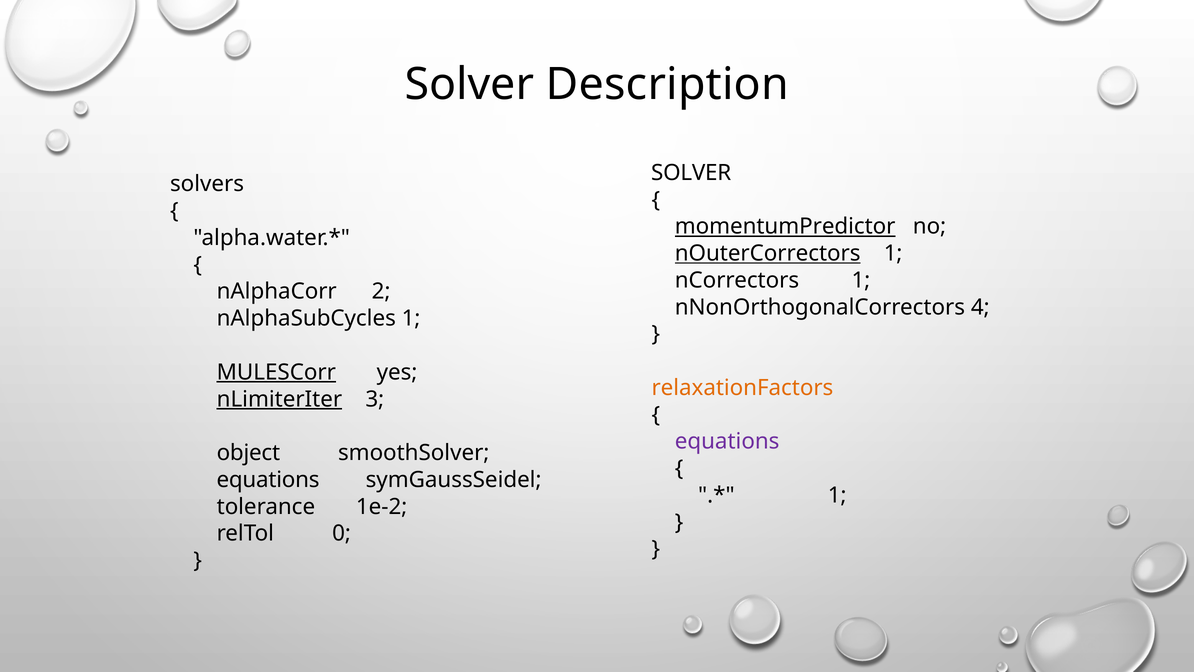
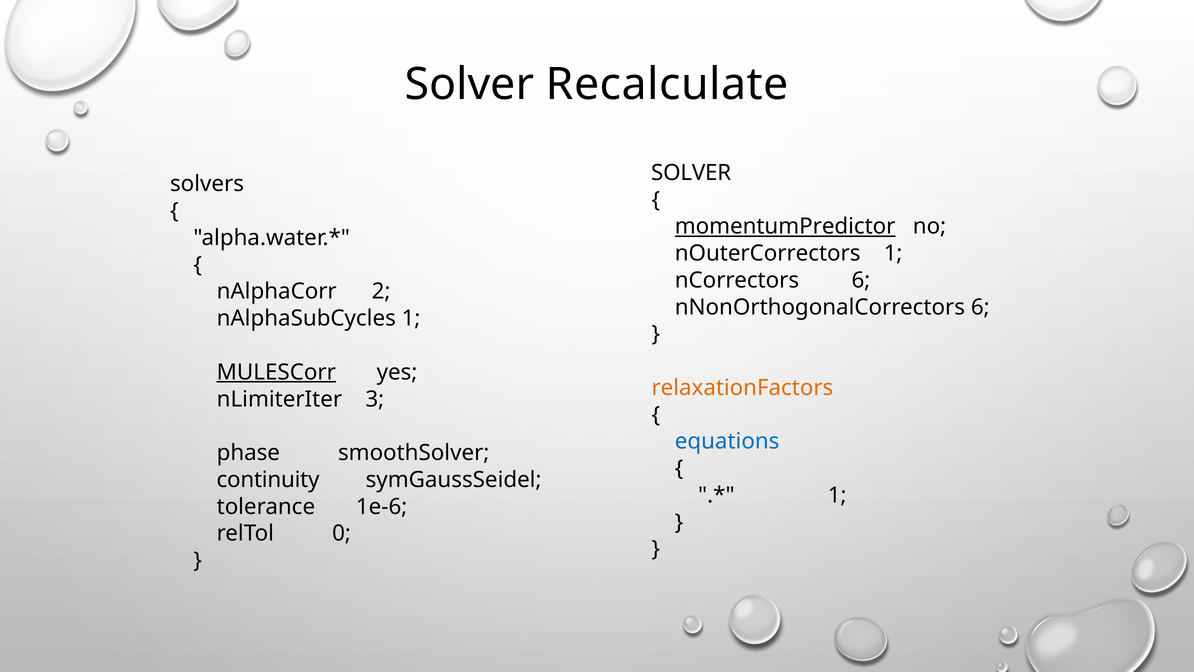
Description: Description -> Recalculate
nOuterCorrectors underline: present -> none
nCorrectors 1: 1 -> 6
nNonOrthogonalCorrectors 4: 4 -> 6
nLimiterIter underline: present -> none
equations at (727, 441) colour: purple -> blue
object: object -> phase
equations at (268, 479): equations -> continuity
1e-2: 1e-2 -> 1e-6
